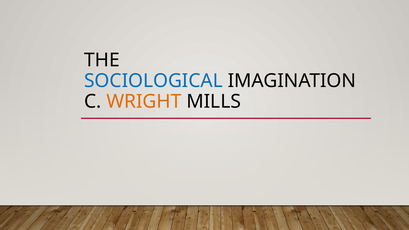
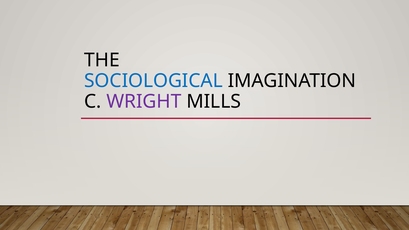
WRIGHT colour: orange -> purple
